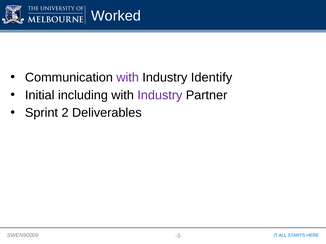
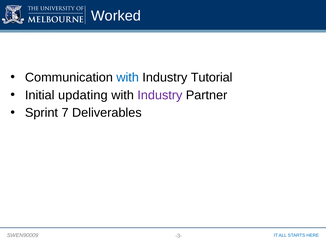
with at (128, 78) colour: purple -> blue
Identify: Identify -> Tutorial
including: including -> updating
2: 2 -> 7
